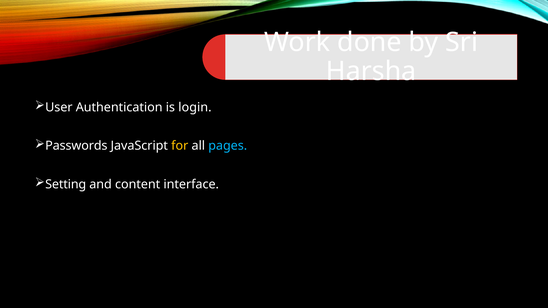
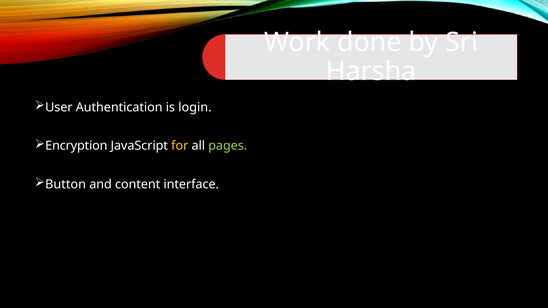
Passwords: Passwords -> Encryption
pages colour: light blue -> light green
Setting: Setting -> Button
